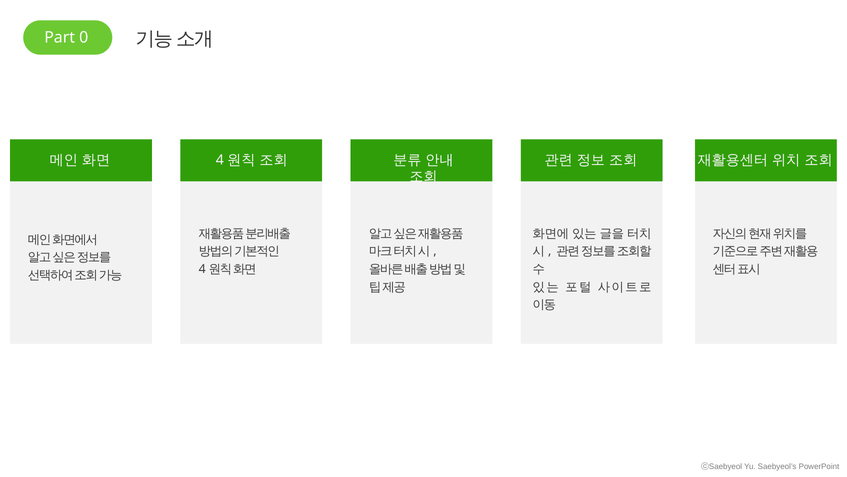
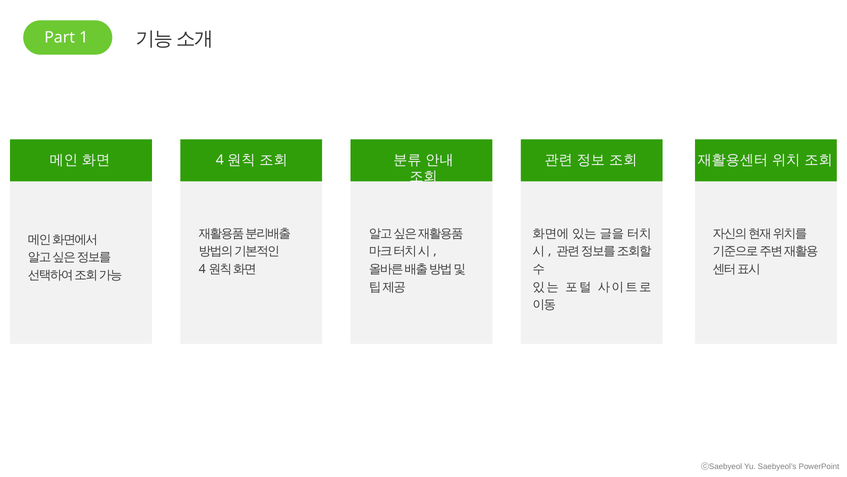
0: 0 -> 1
